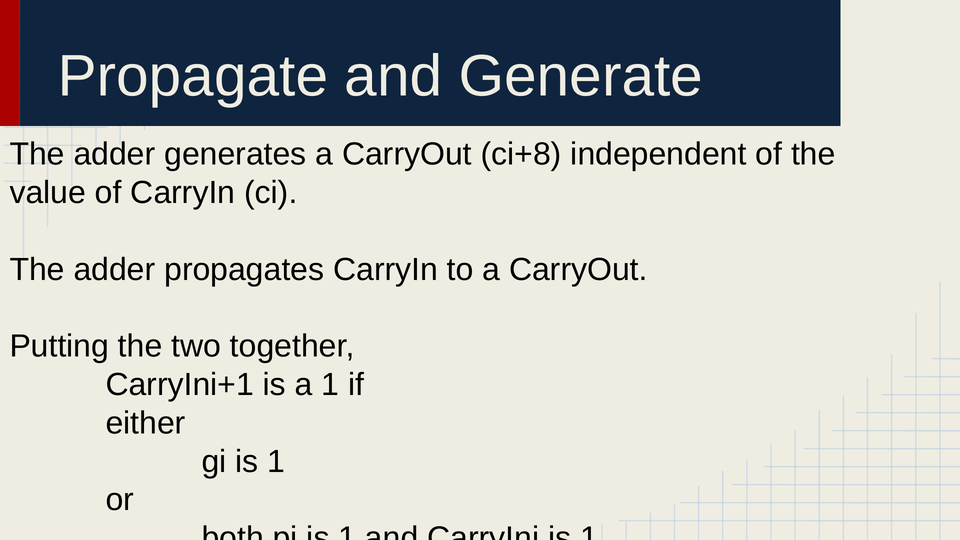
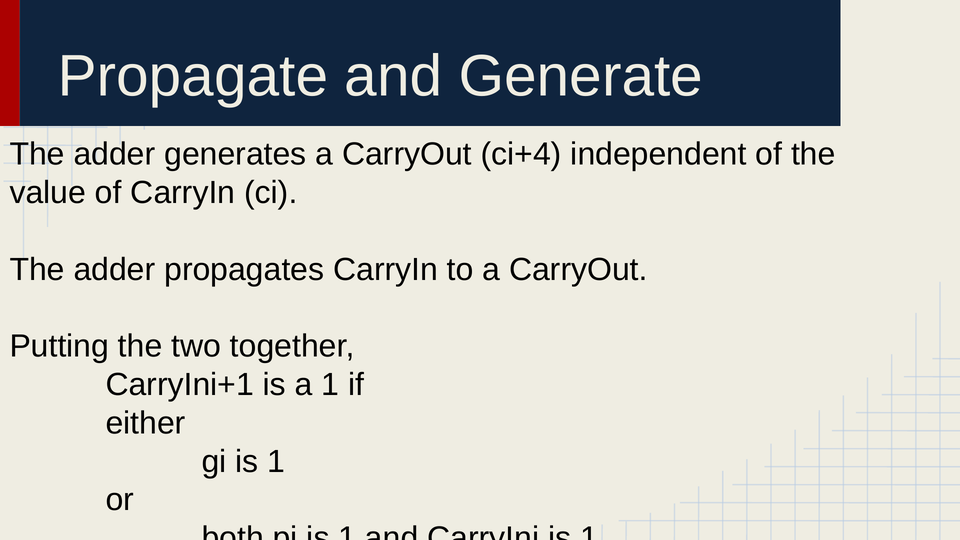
ci+8: ci+8 -> ci+4
